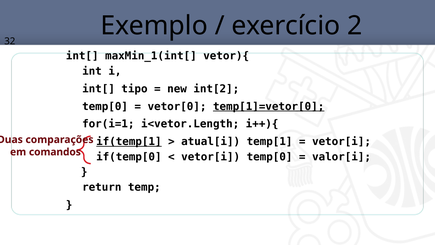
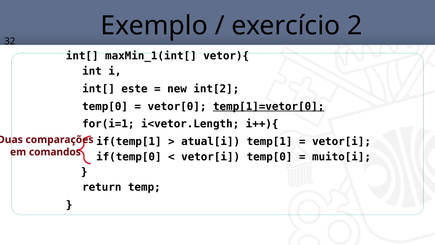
tipo: tipo -> este
if(temp[1 underline: present -> none
valor[i: valor[i -> muito[i
